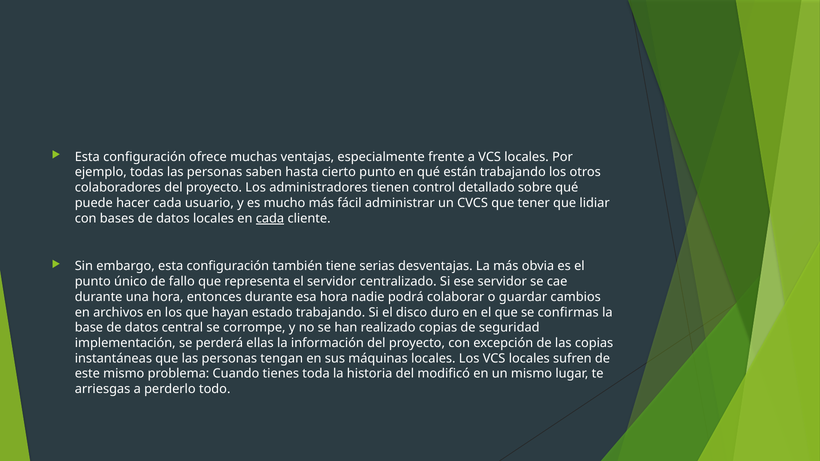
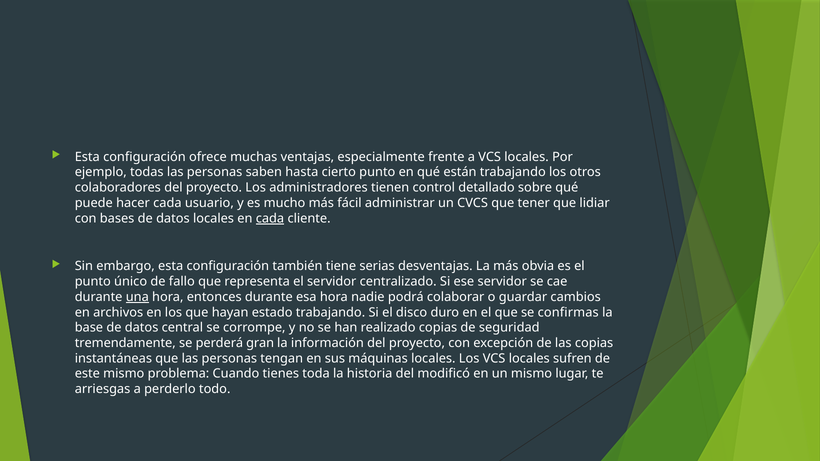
una underline: none -> present
implementación: implementación -> tremendamente
ellas: ellas -> gran
